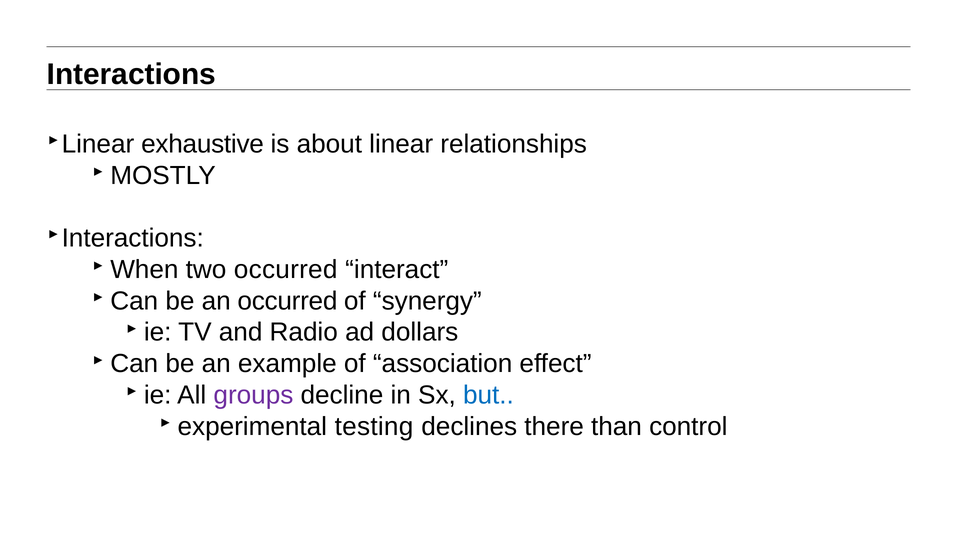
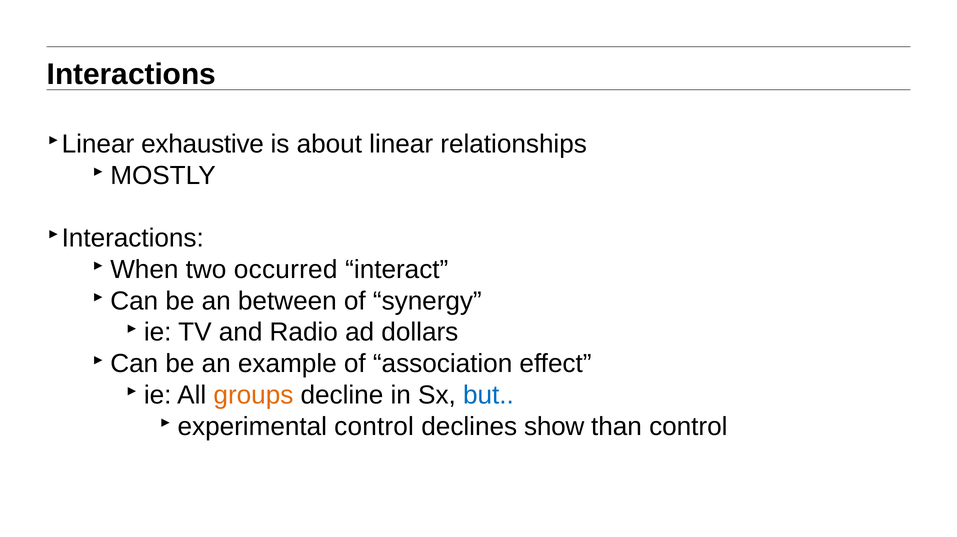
an occurred: occurred -> between
groups colour: purple -> orange
testing at (374, 427): testing -> control
there: there -> show
